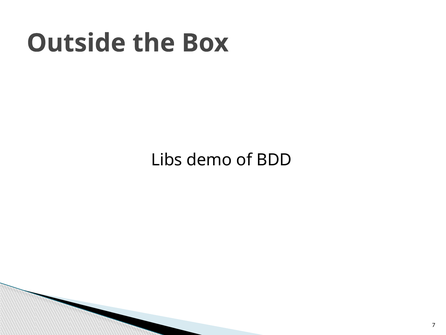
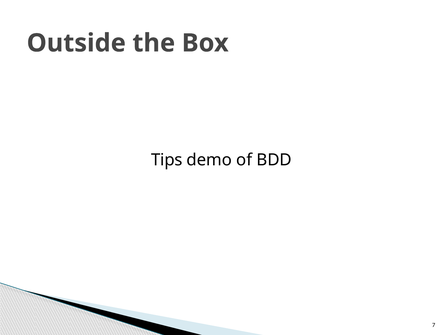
Libs: Libs -> Tips
